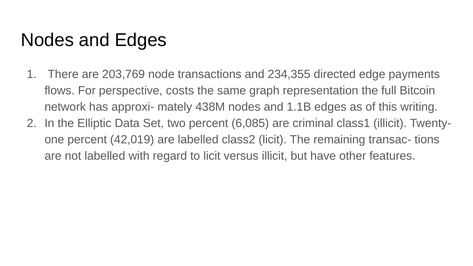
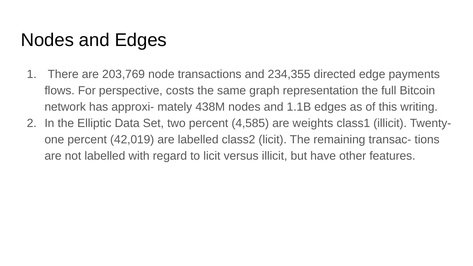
6,085: 6,085 -> 4,585
criminal: criminal -> weights
